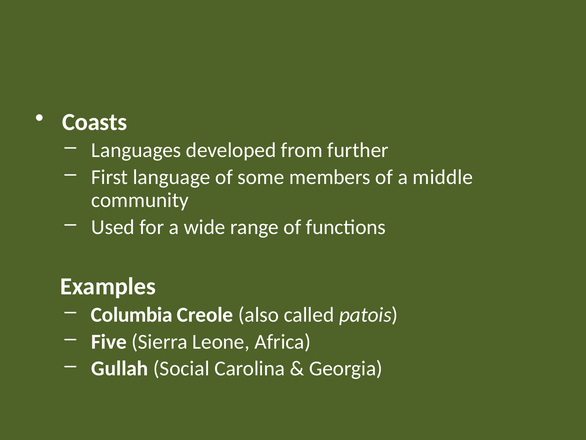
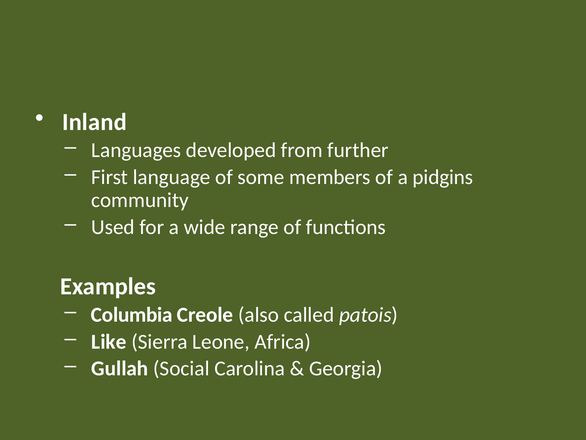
Coasts: Coasts -> Inland
middle: middle -> pidgins
Five: Five -> Like
